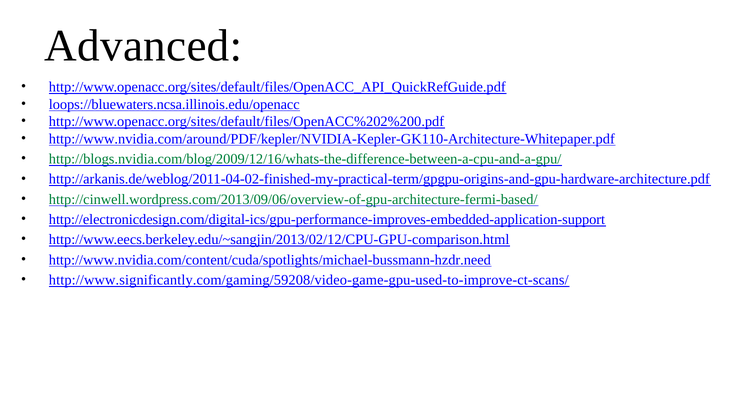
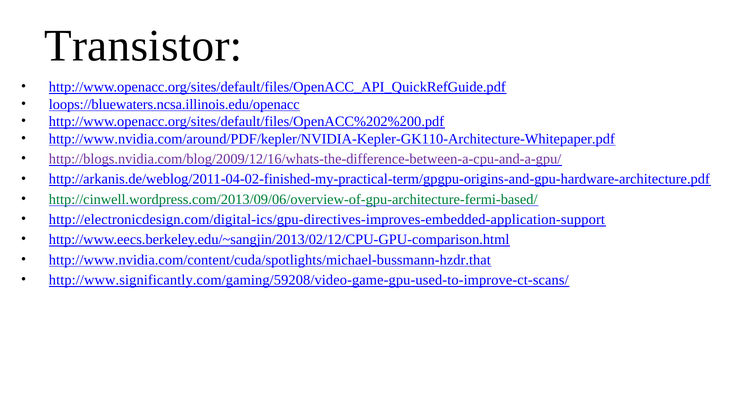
Advanced: Advanced -> Transistor
http://blogs.nvidia.com/blog/2009/12/16/whats-the-difference-between-a-cpu-and-a-gpu/ colour: green -> purple
http://electronicdesign.com/digital-ics/gpu-performance-improves-embedded-application-support: http://electronicdesign.com/digital-ics/gpu-performance-improves-embedded-application-support -> http://electronicdesign.com/digital-ics/gpu-directives-improves-embedded-application-support
http://www.nvidia.com/content/cuda/spotlights/michael-bussmann-hzdr.need: http://www.nvidia.com/content/cuda/spotlights/michael-bussmann-hzdr.need -> http://www.nvidia.com/content/cuda/spotlights/michael-bussmann-hzdr.that
